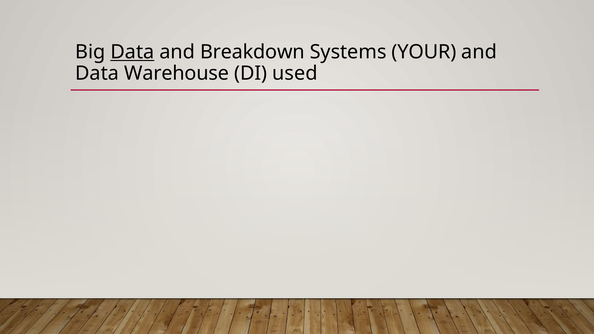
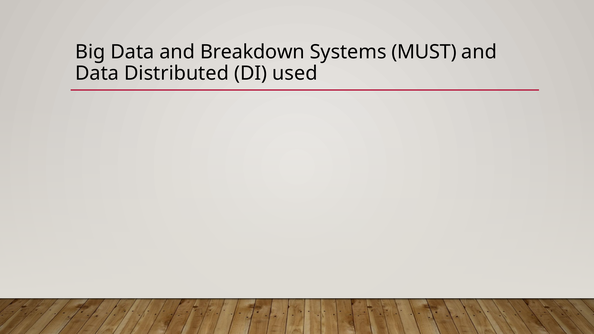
Data at (132, 52) underline: present -> none
YOUR: YOUR -> MUST
Warehouse: Warehouse -> Distributed
